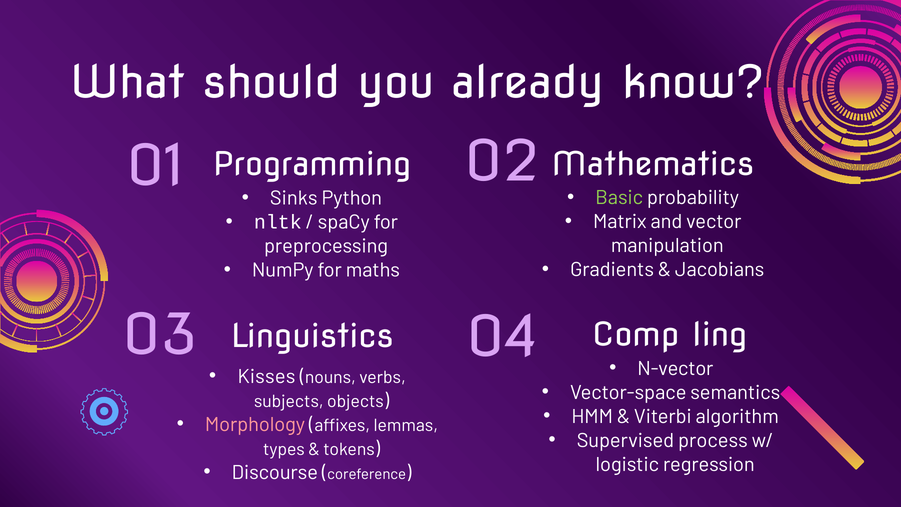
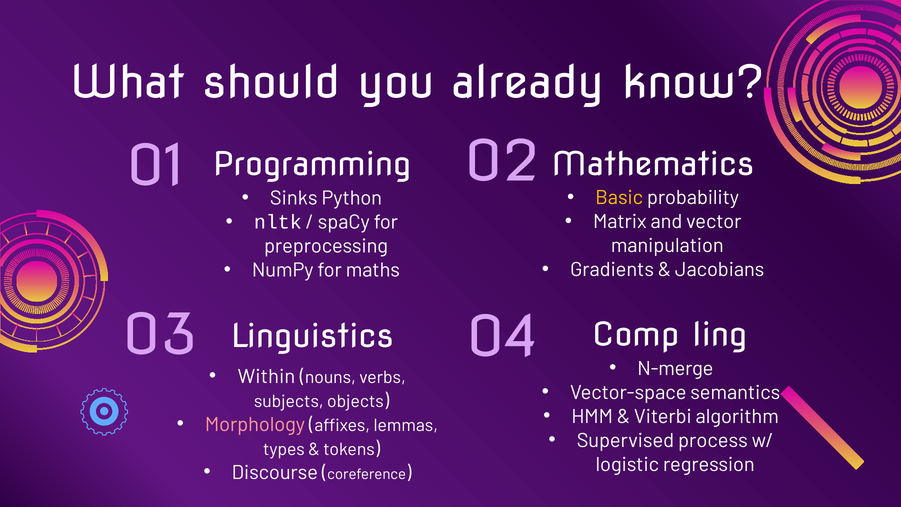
Basic colour: light green -> yellow
N-vector: N-vector -> N-merge
Kisses: Kisses -> Within
